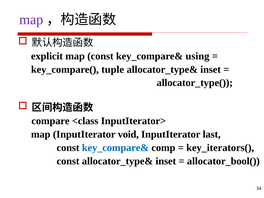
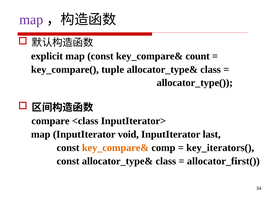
using: using -> count
inset at (211, 69): inset -> class
key_compare& at (115, 148) colour: blue -> orange
const allocator_type& inset: inset -> class
allocator_bool(: allocator_bool( -> allocator_first(
